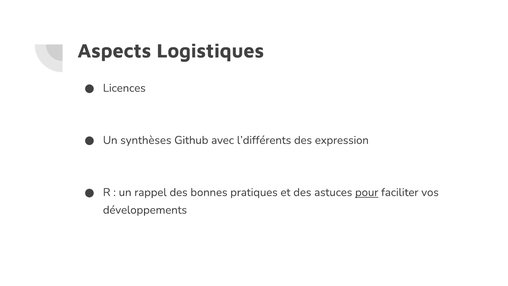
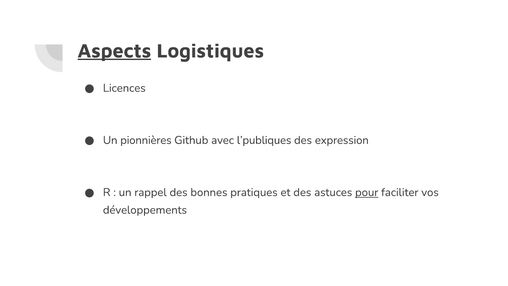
Aspects underline: none -> present
synthèses: synthèses -> pionnières
l’différents: l’différents -> l’publiques
